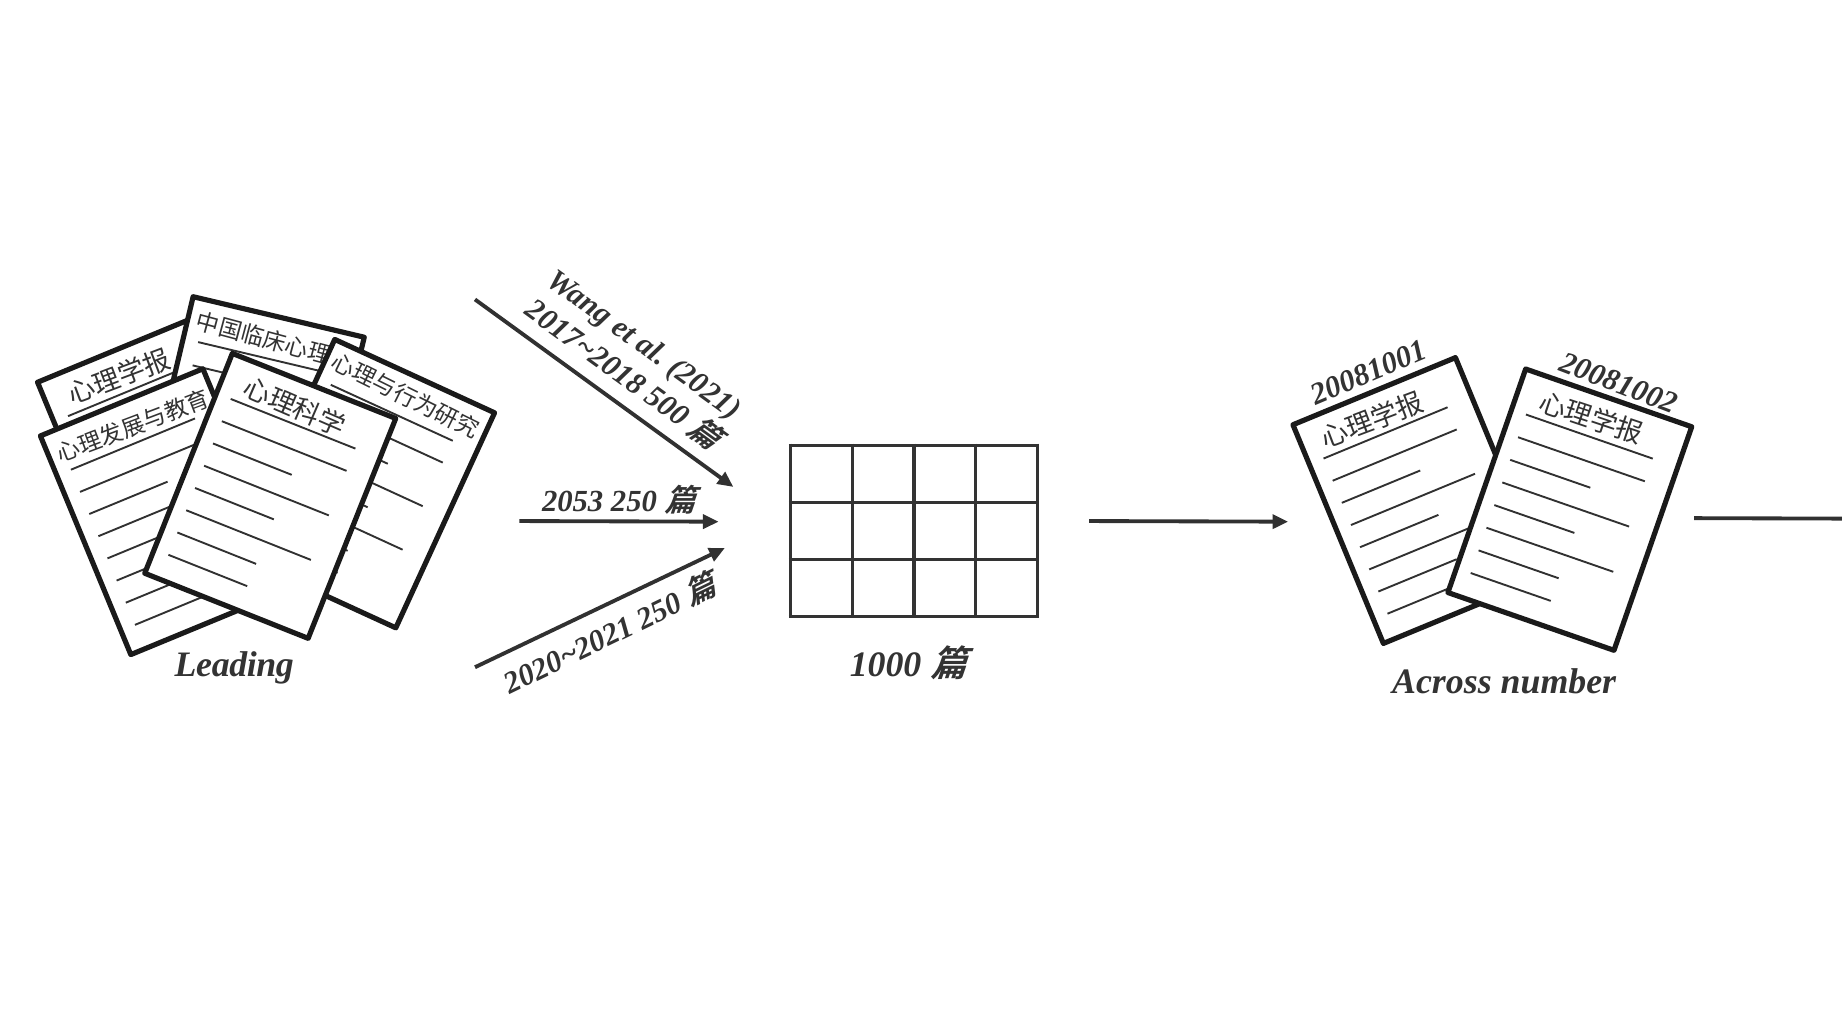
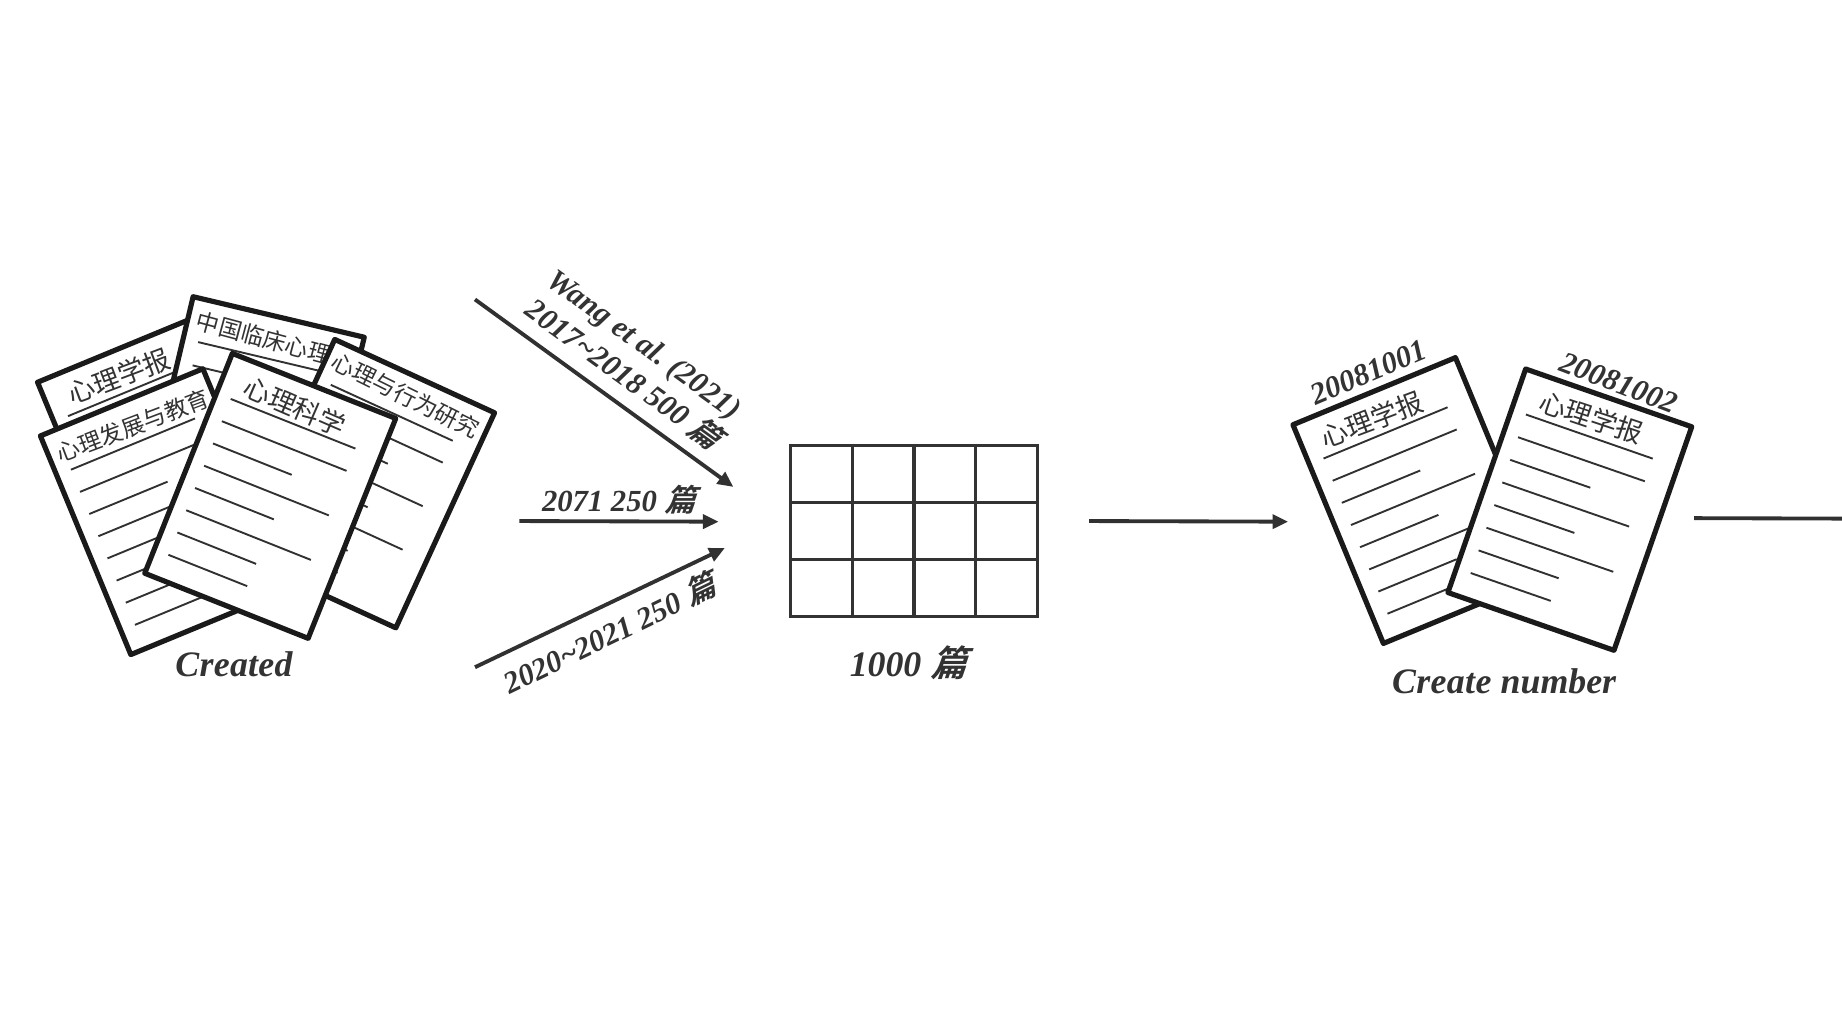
2053: 2053 -> 2071
Leading: Leading -> Created
Across: Across -> Create
